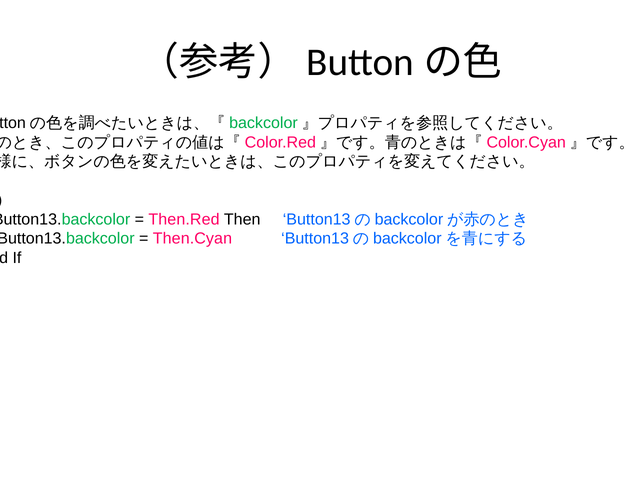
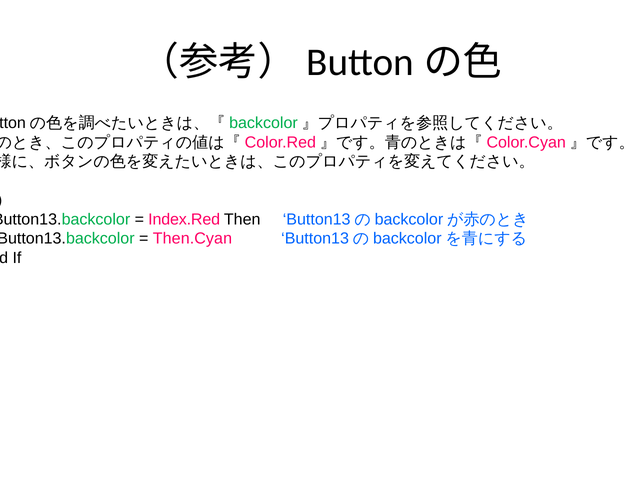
Then.Red: Then.Red -> Index.Red
